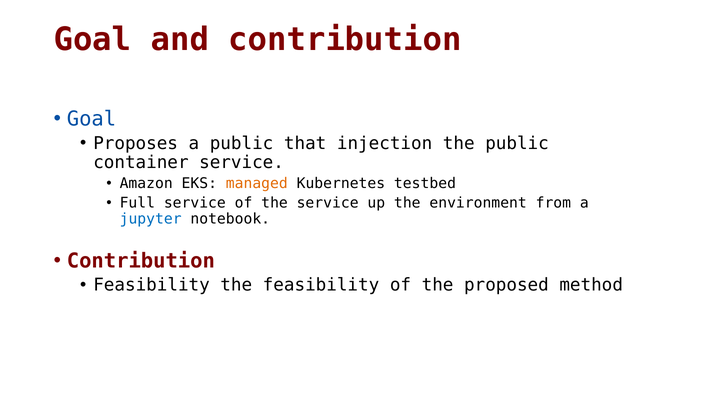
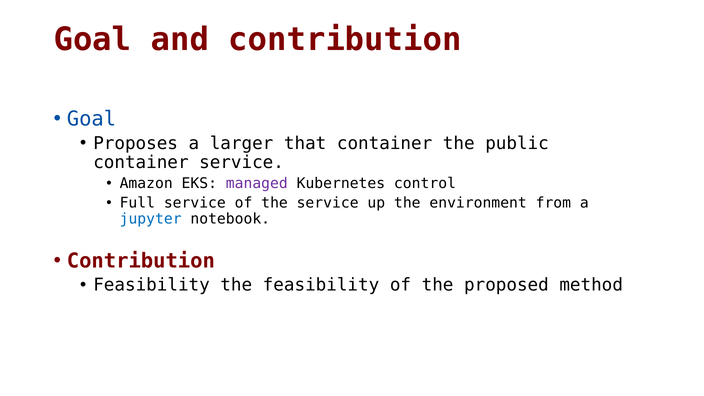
a public: public -> larger
that injection: injection -> container
managed colour: orange -> purple
testbed: testbed -> control
